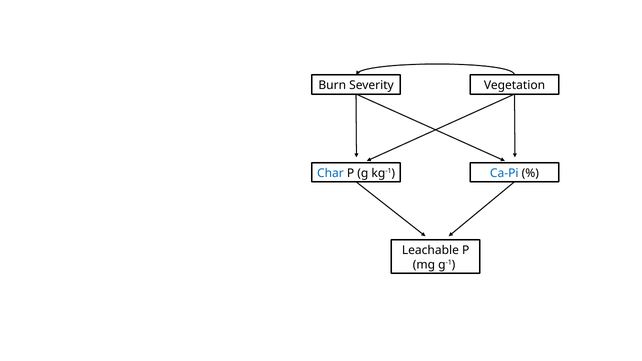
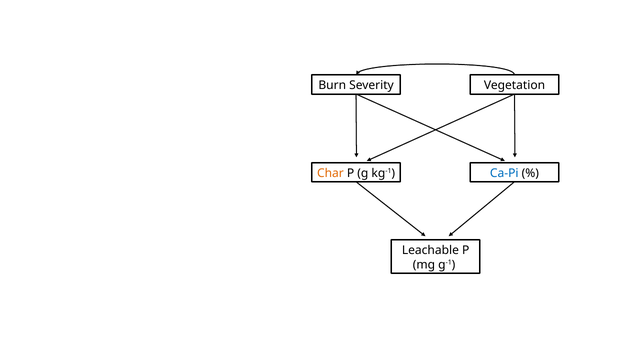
Char colour: blue -> orange
